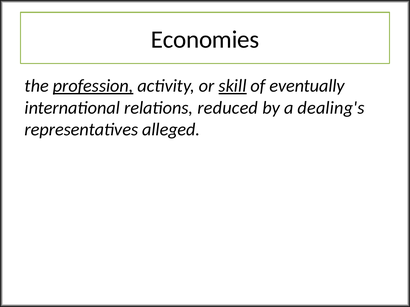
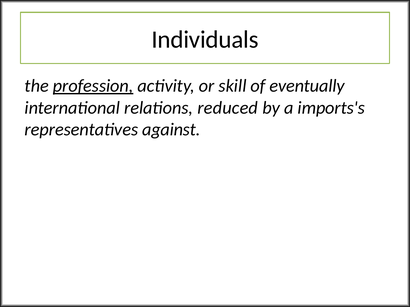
Economies: Economies -> Individuals
skill underline: present -> none
dealing's: dealing's -> imports's
alleged: alleged -> against
